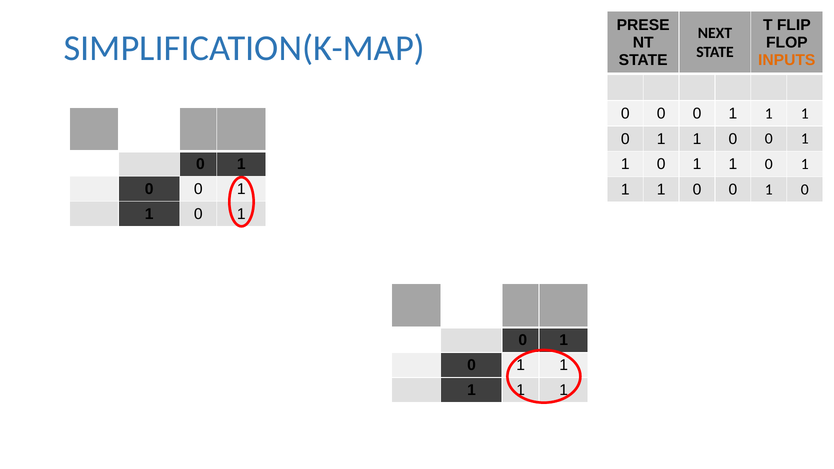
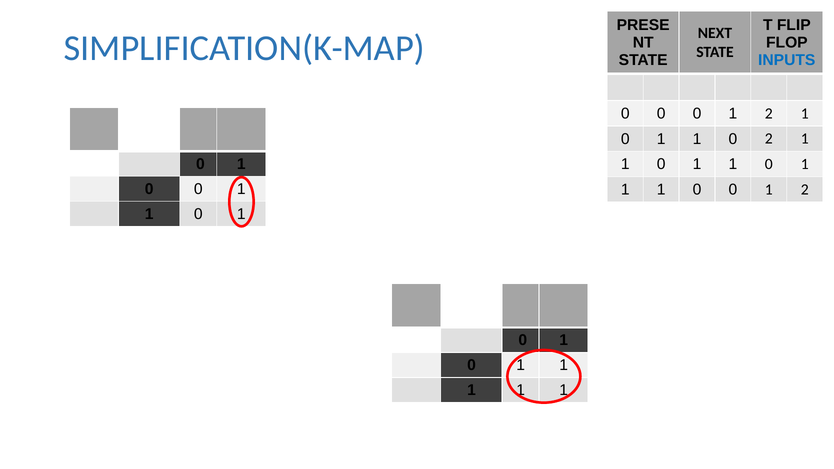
INPUTS colour: orange -> blue
1 at (769, 113): 1 -> 2
0 at (769, 139): 0 -> 2
0 at (805, 190): 0 -> 2
